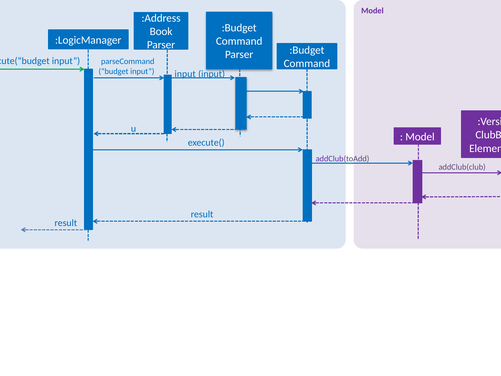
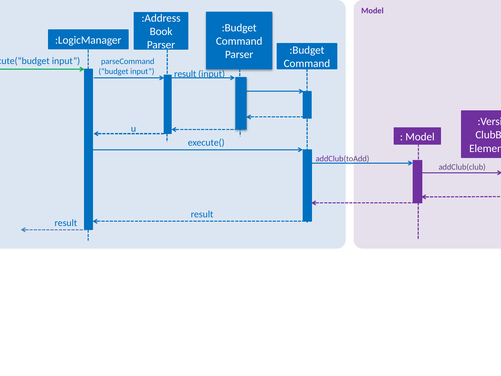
input at (185, 74): input -> result
